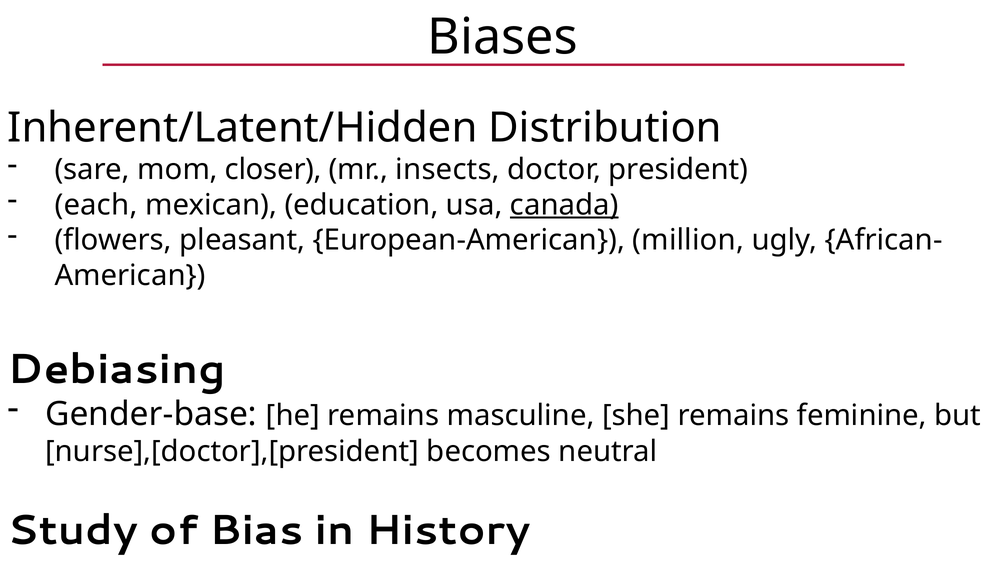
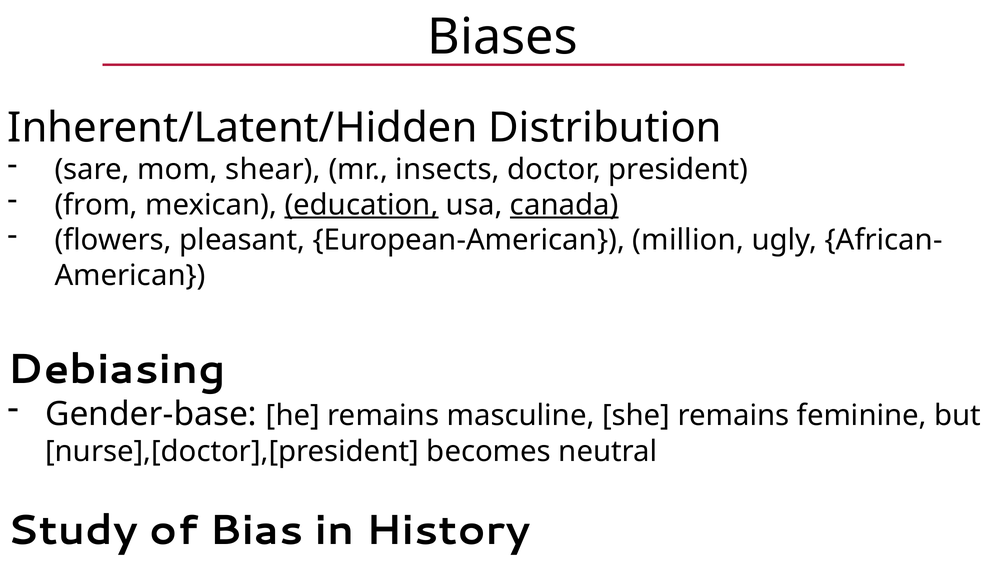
closer: closer -> shear
each: each -> from
education underline: none -> present
